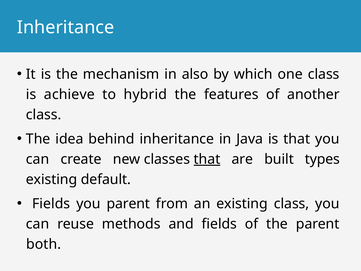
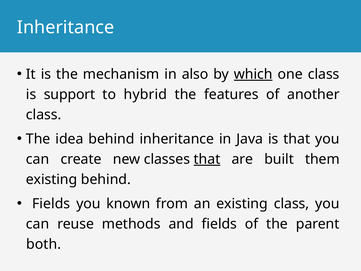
which underline: none -> present
achieve: achieve -> support
types: types -> them
existing default: default -> behind
you parent: parent -> known
